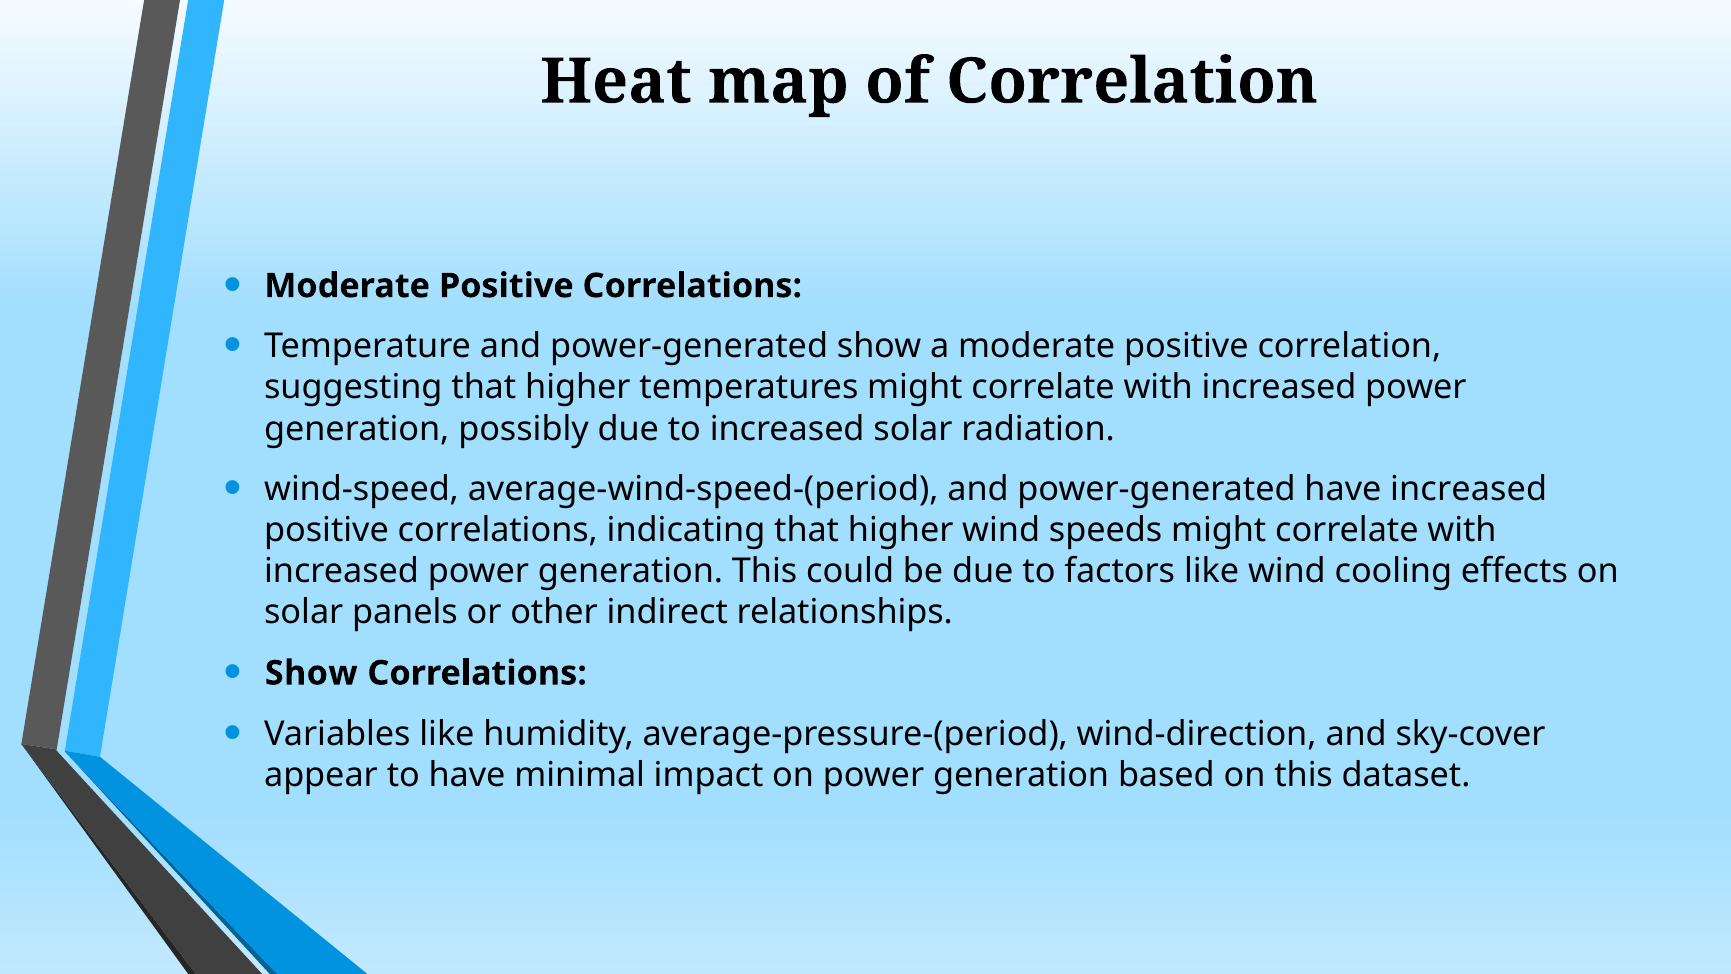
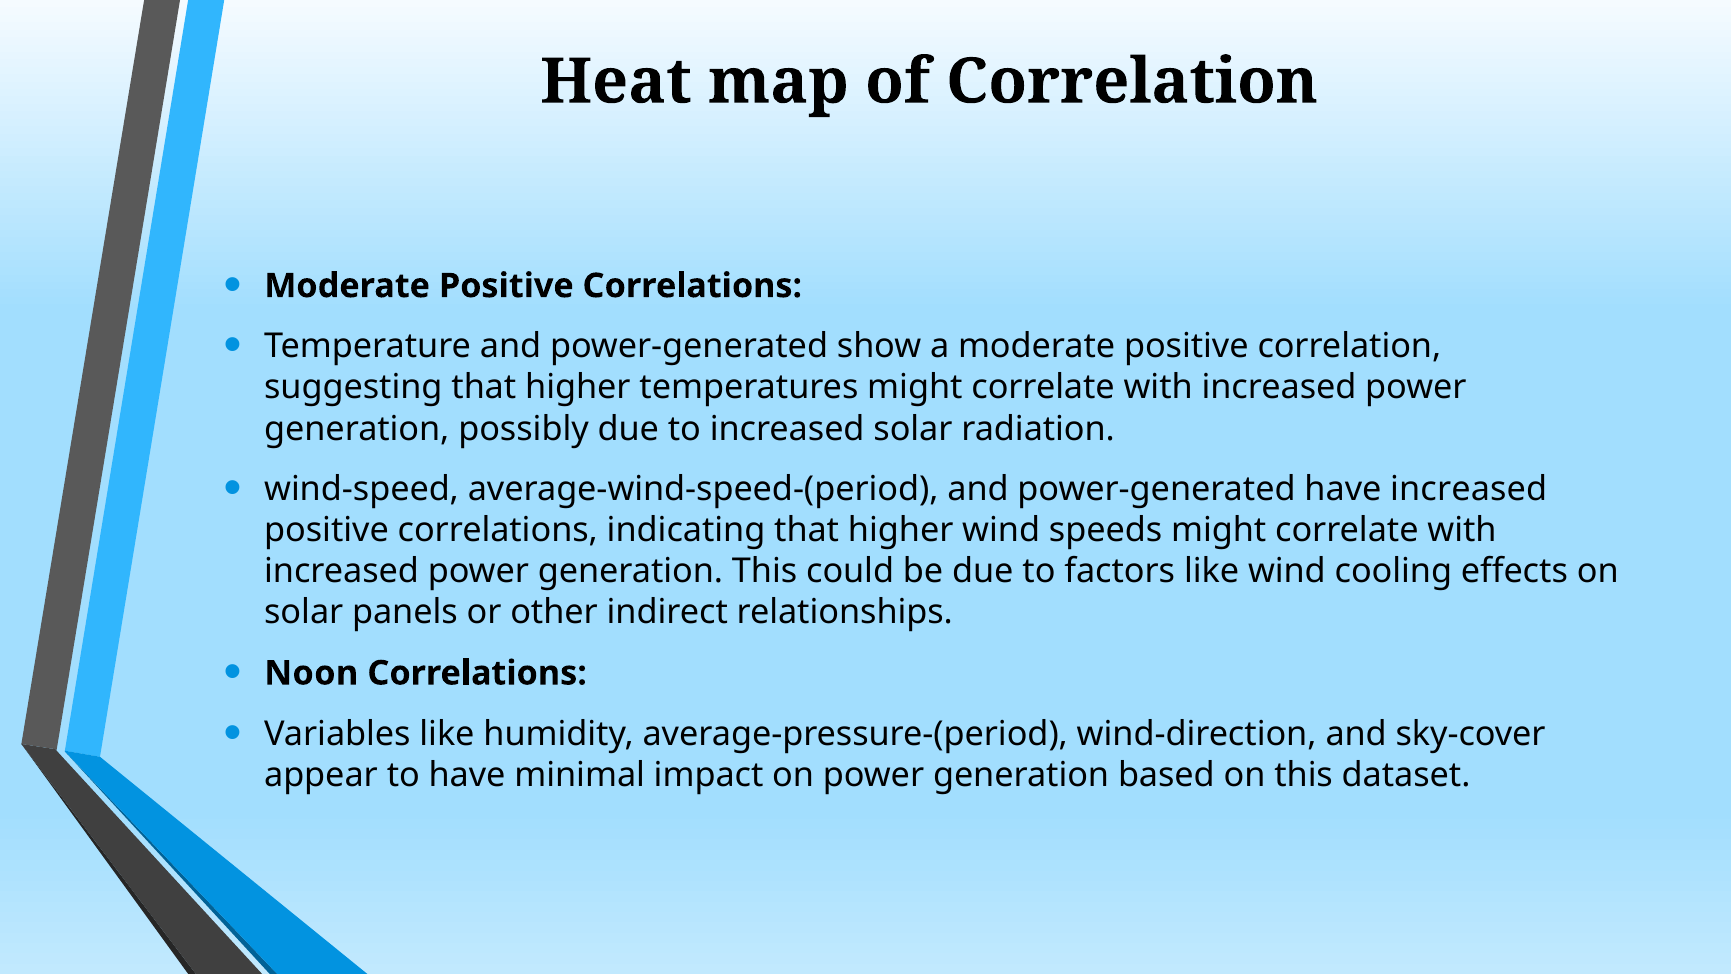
Show at (311, 673): Show -> Noon
